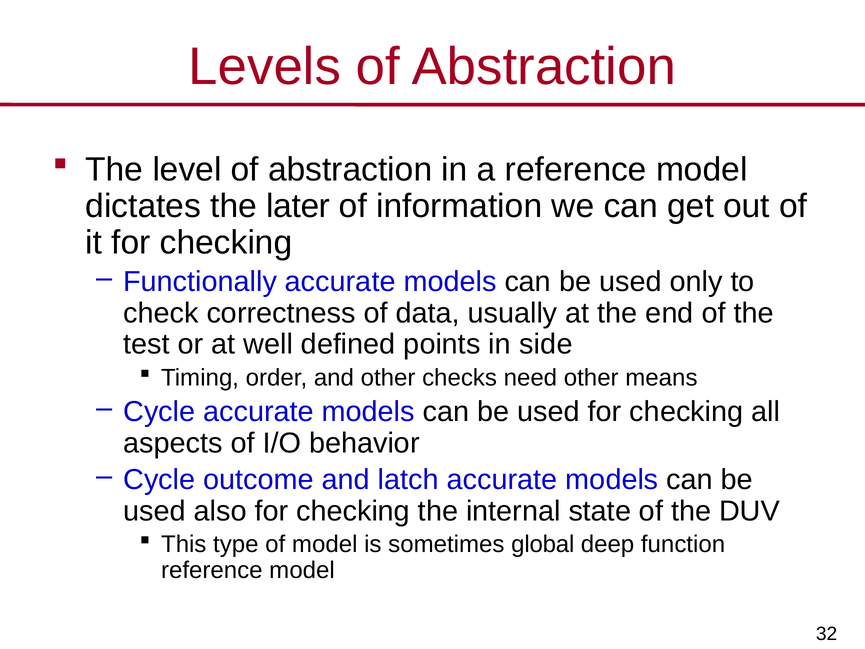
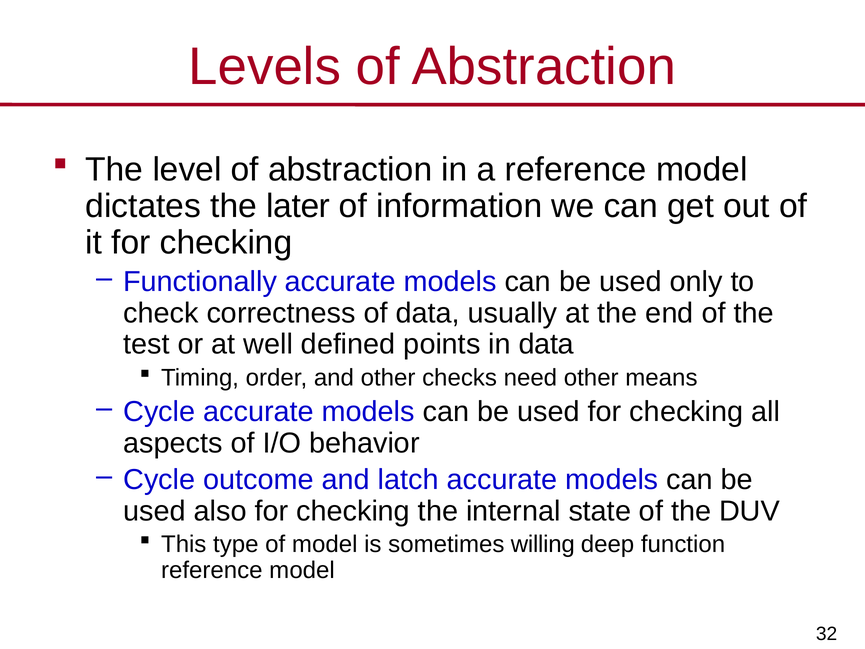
in side: side -> data
global: global -> willing
